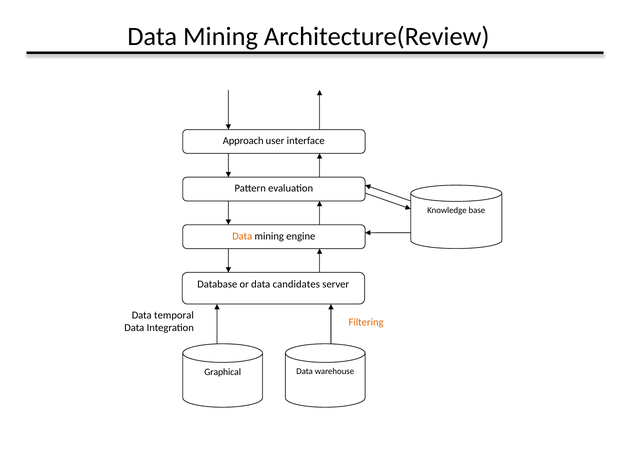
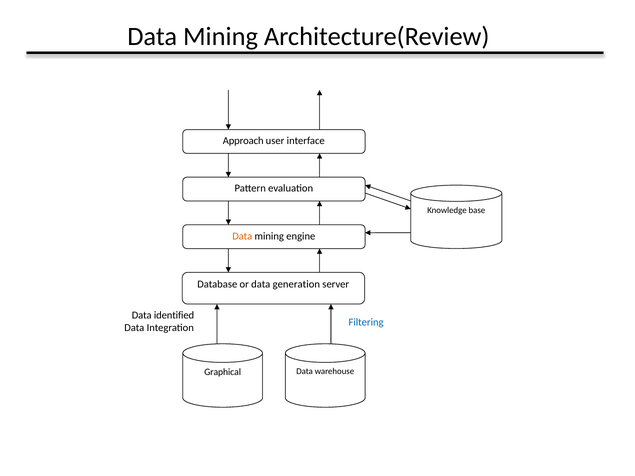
candidates: candidates -> generation
temporal: temporal -> identified
Filtering colour: orange -> blue
